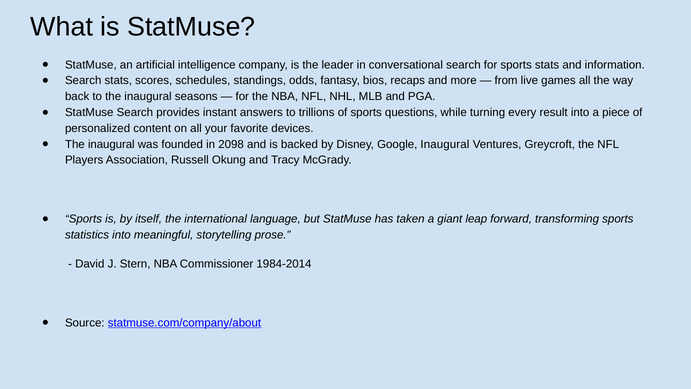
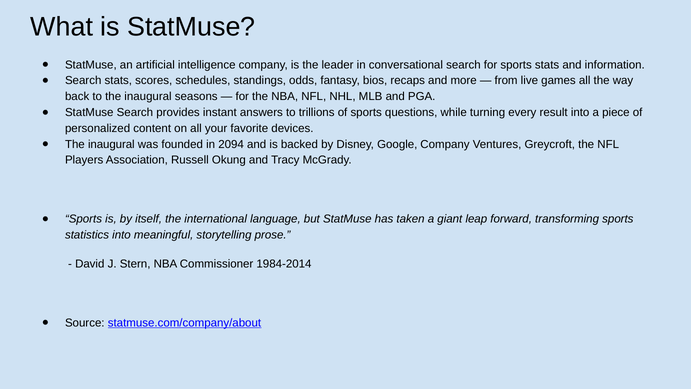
2098: 2098 -> 2094
Google Inaugural: Inaugural -> Company
